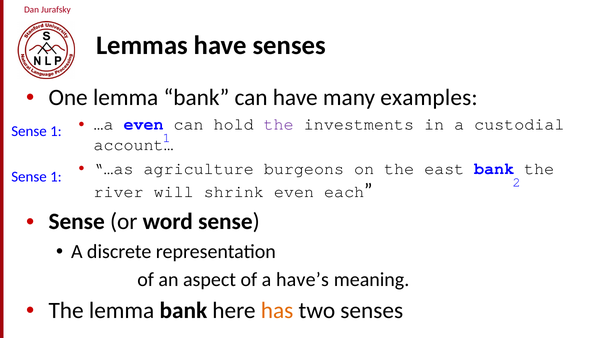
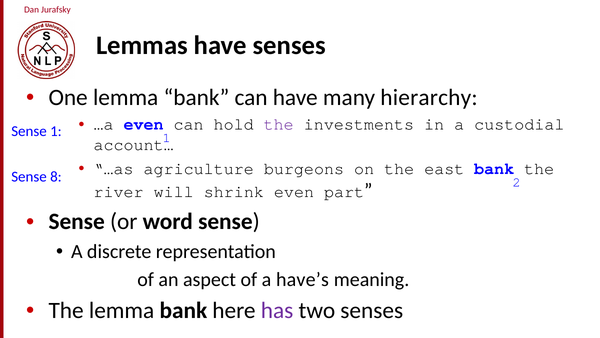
examples: examples -> hierarchy
1 at (56, 177): 1 -> 8
each: each -> part
has colour: orange -> purple
